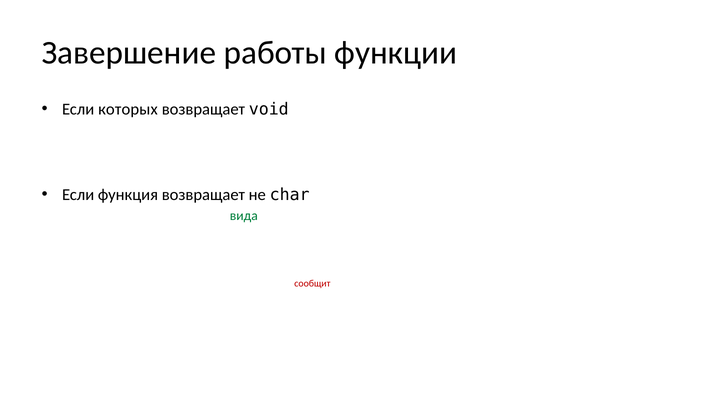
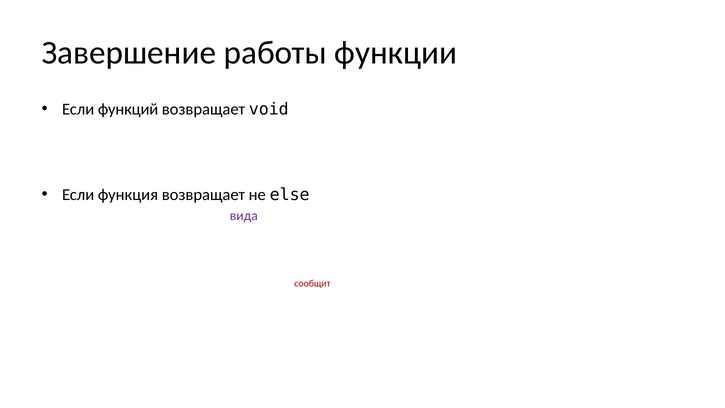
которых: которых -> функций
char: char -> else
вида colour: green -> purple
